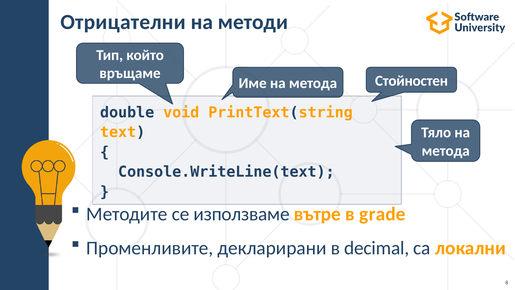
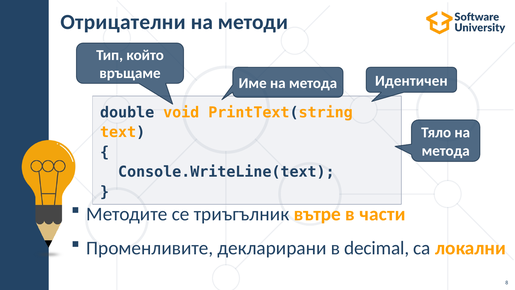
Стойностен: Стойностен -> Идентичен
използваме: използваме -> триъгълник
grade: grade -> части
